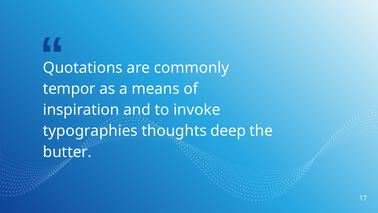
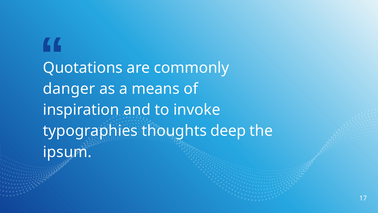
tempor: tempor -> danger
butter: butter -> ipsum
